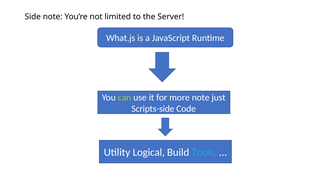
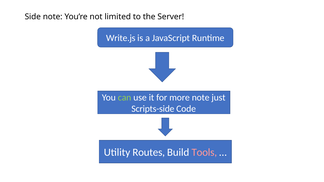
What.js: What.js -> Write.js
Logical: Logical -> Routes
Tools colour: light blue -> pink
